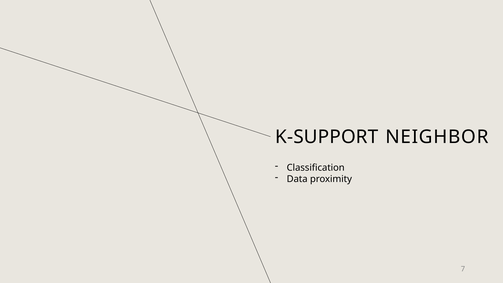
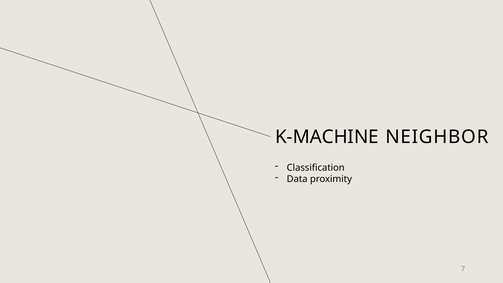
K-SUPPORT: K-SUPPORT -> K-MACHINE
